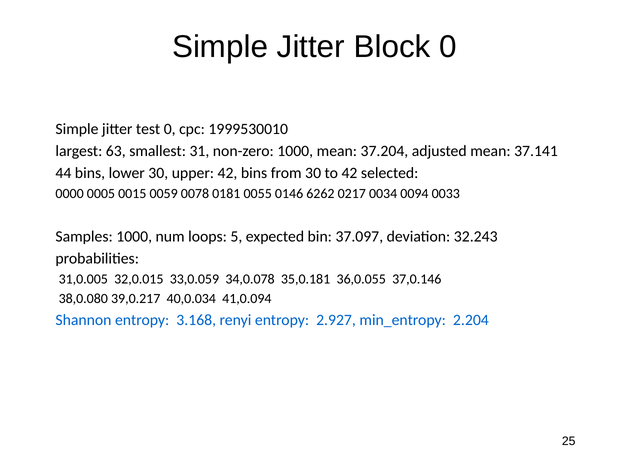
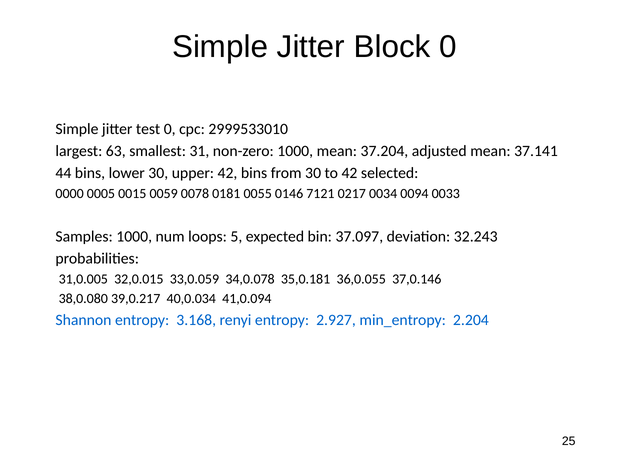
1999530010: 1999530010 -> 2999533010
6262: 6262 -> 7121
